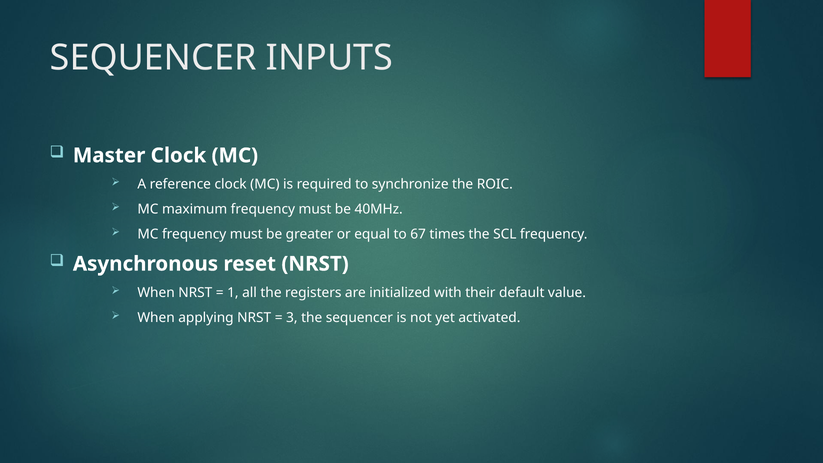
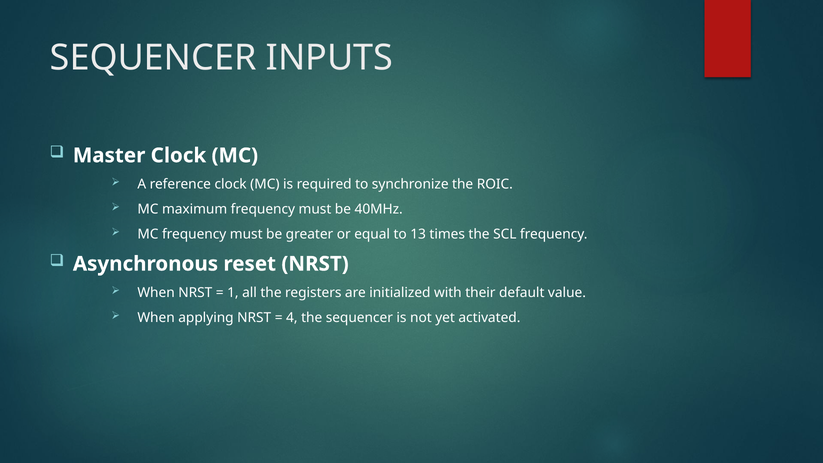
67: 67 -> 13
3: 3 -> 4
